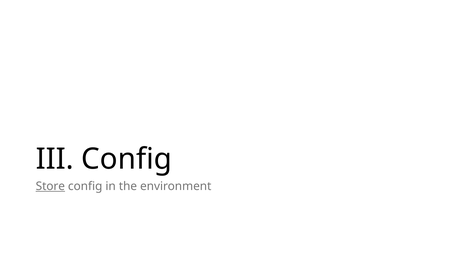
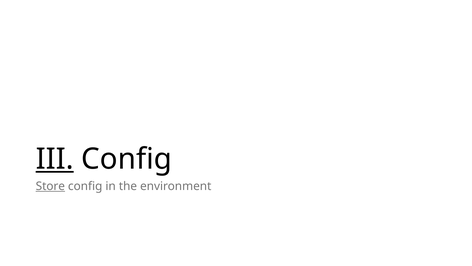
III underline: none -> present
